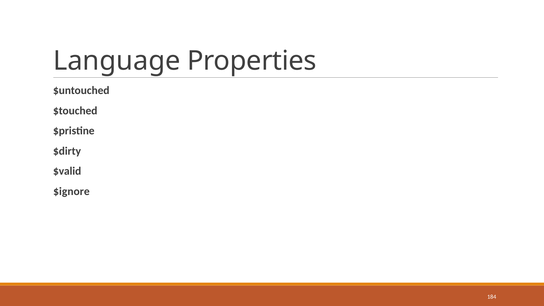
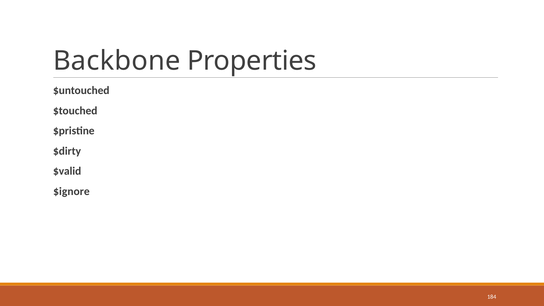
Language: Language -> Backbone
